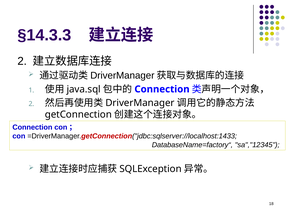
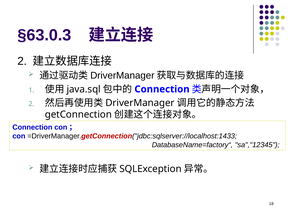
§14.3.3: §14.3.3 -> §63.0.3
